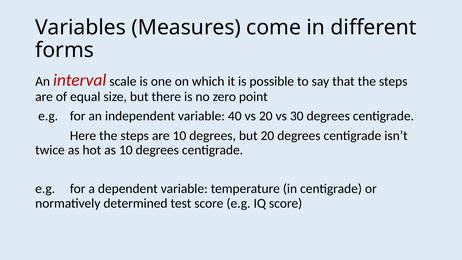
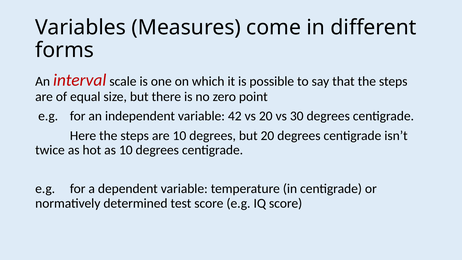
40: 40 -> 42
